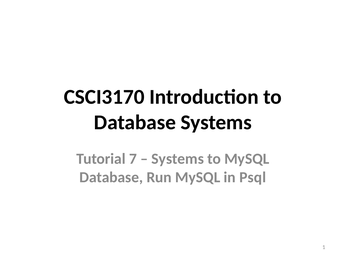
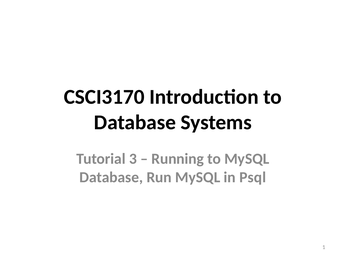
7: 7 -> 3
Systems at (178, 159): Systems -> Running
